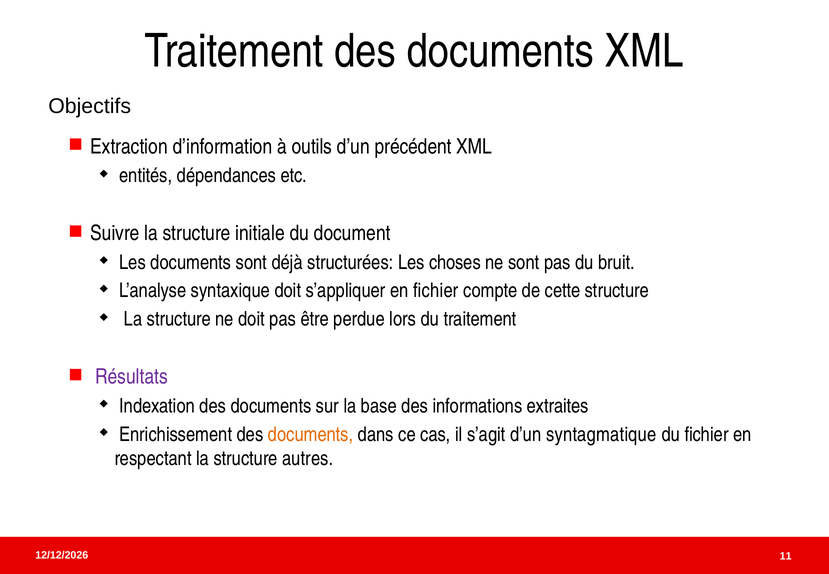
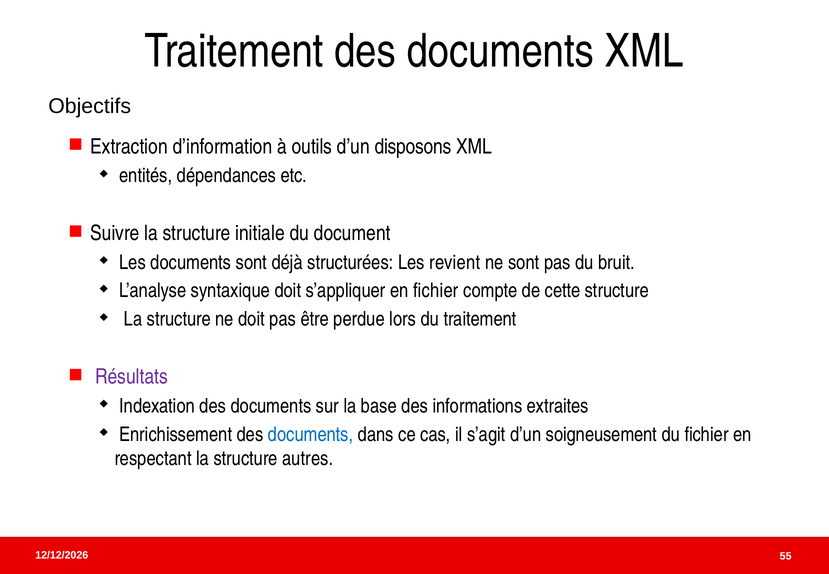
précédent: précédent -> disposons
choses: choses -> revient
documents at (311, 434) colour: orange -> blue
syntagmatique: syntagmatique -> soigneusement
11: 11 -> 55
